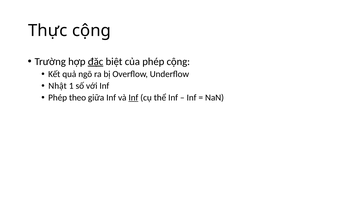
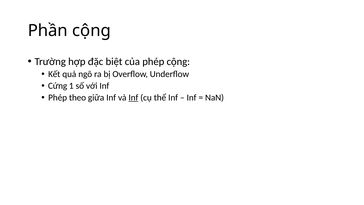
Thực: Thực -> Phần
đặc underline: present -> none
Nhật: Nhật -> Cứng
